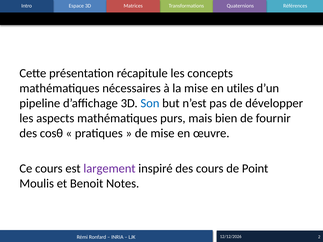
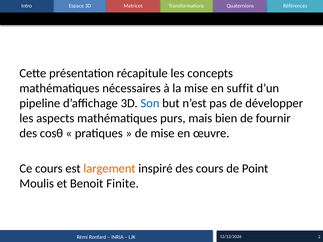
utiles: utiles -> suffit
largement colour: purple -> orange
Notes: Notes -> Finite
